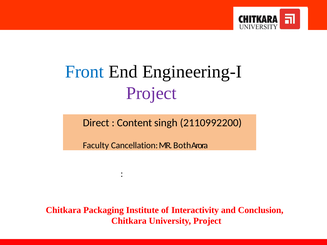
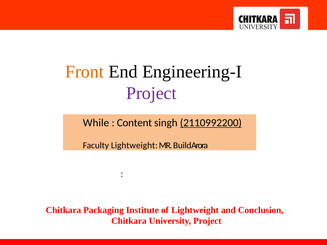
Front colour: blue -> orange
Direct: Direct -> While
2110992200 underline: none -> present
Faculty Cancellation: Cancellation -> Lightweight
Both: Both -> Build
of Interactivity: Interactivity -> Lightweight
